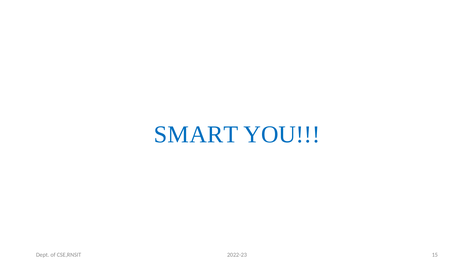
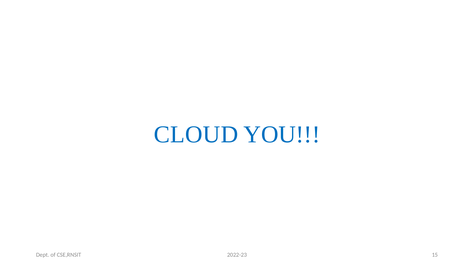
SMART: SMART -> CLOUD
